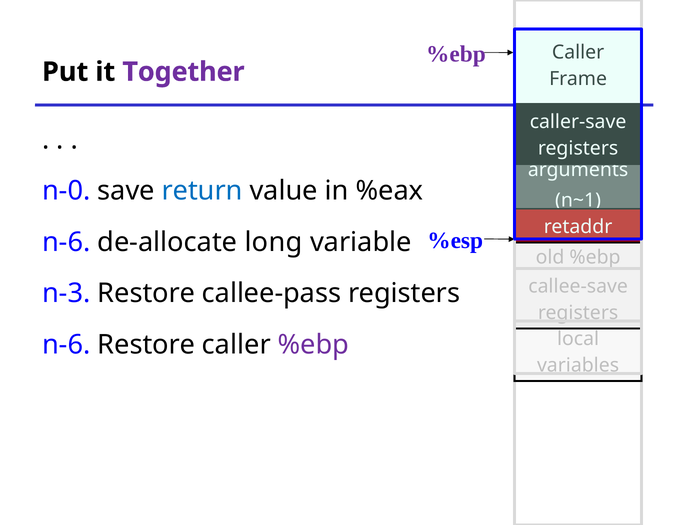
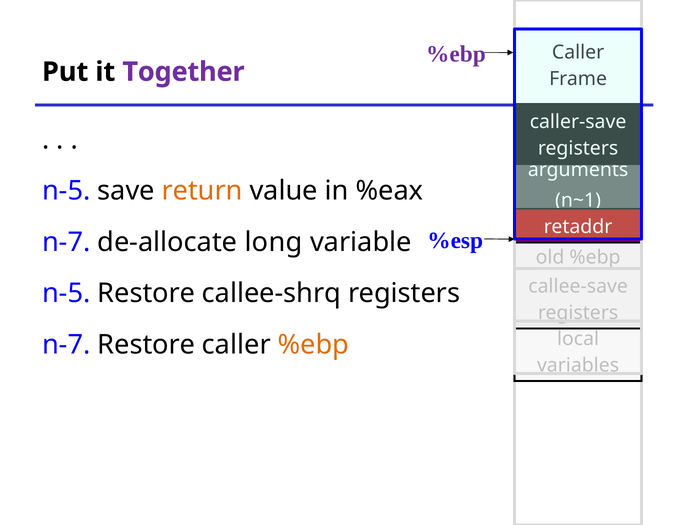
n-0 at (66, 191): n-0 -> n-5
return colour: blue -> orange
n-6 at (66, 242): n-6 -> n-7
n-3 at (66, 293): n-3 -> n-5
callee-pass: callee-pass -> callee-shrq
n-6 at (66, 345): n-6 -> n-7
%ebp at (313, 345) colour: purple -> orange
